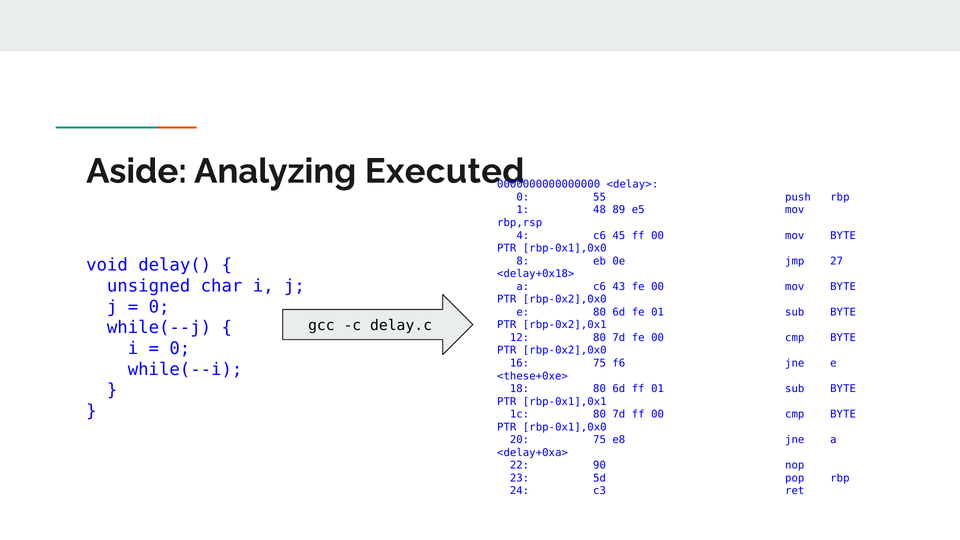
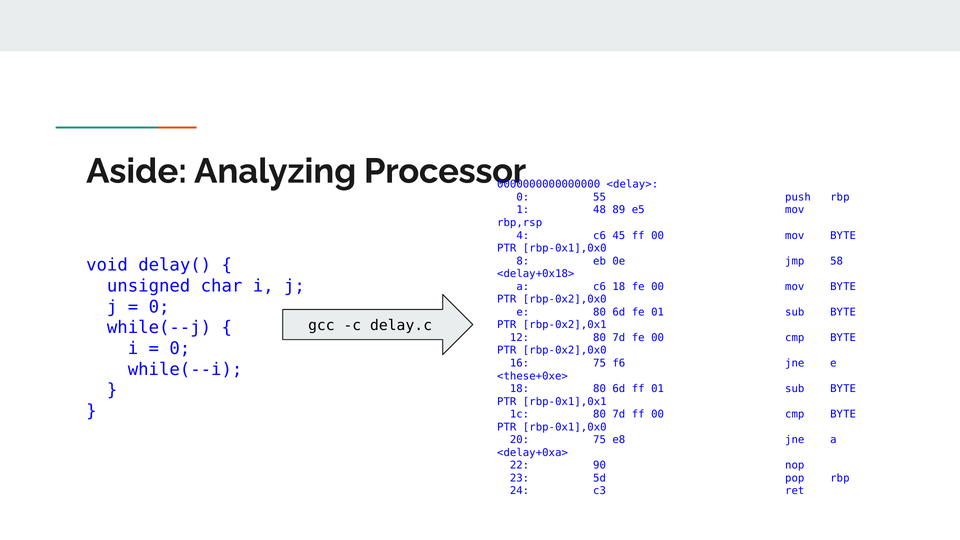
Executed: Executed -> Processor
27: 27 -> 58
c6 43: 43 -> 18
